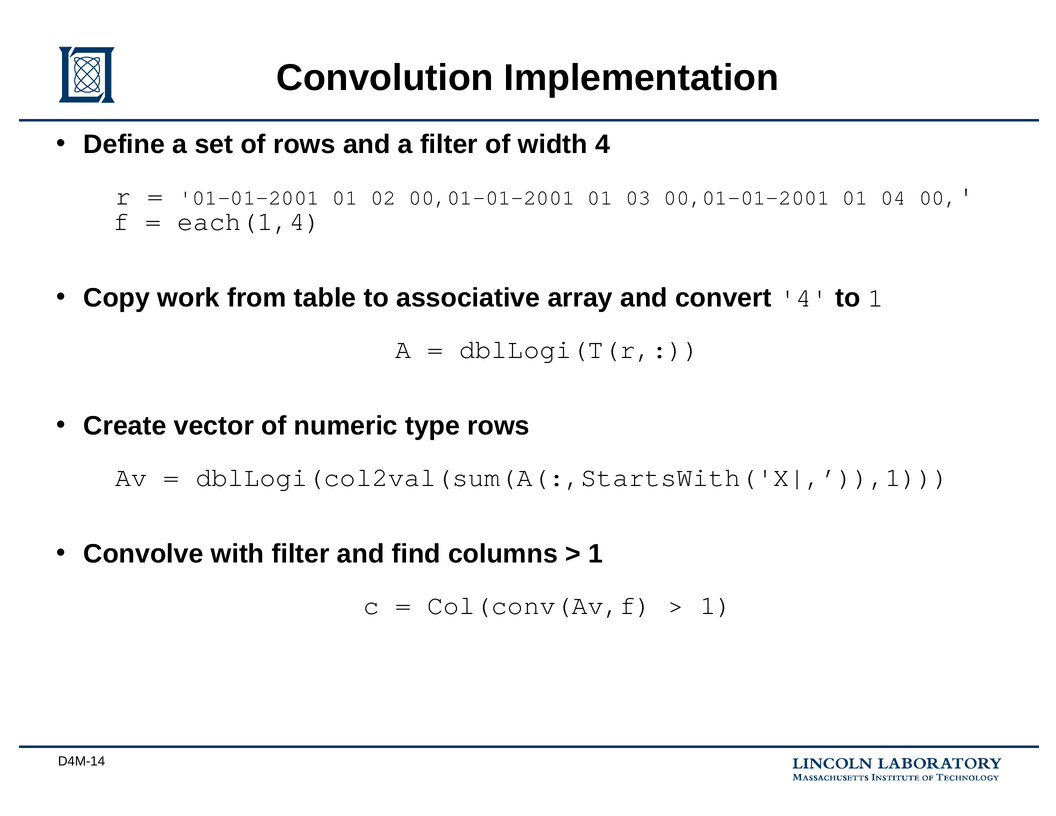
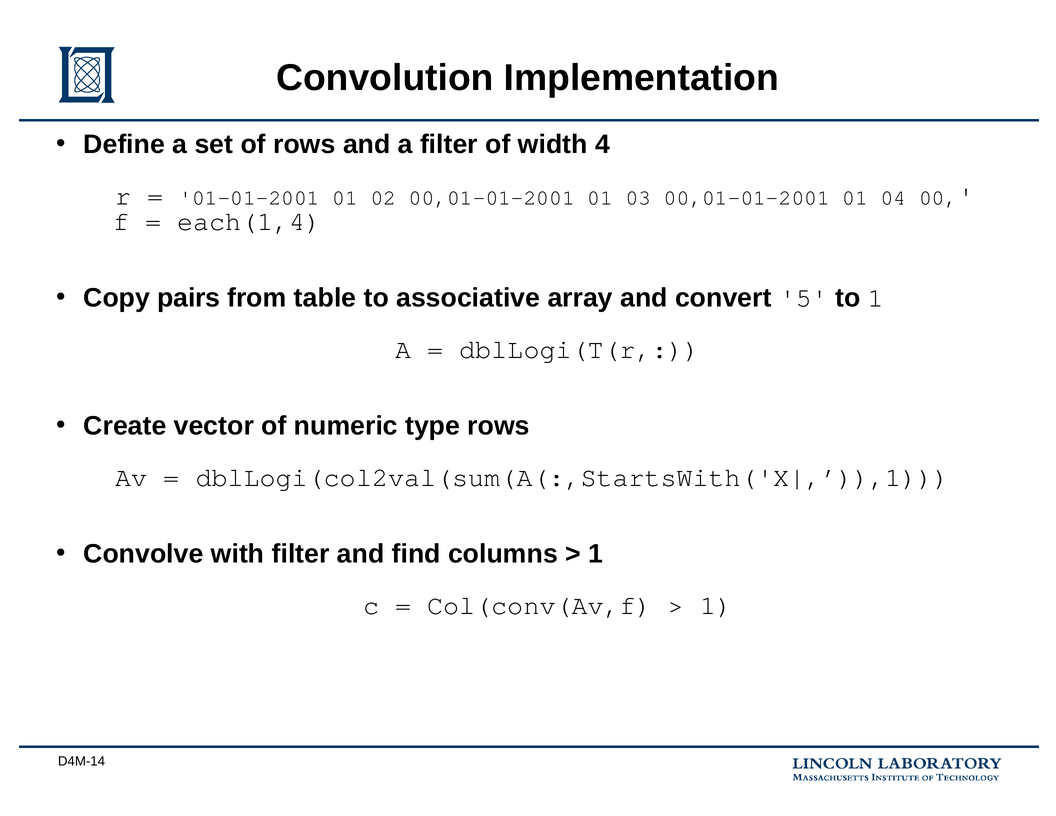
work: work -> pairs
convert 4: 4 -> 5
